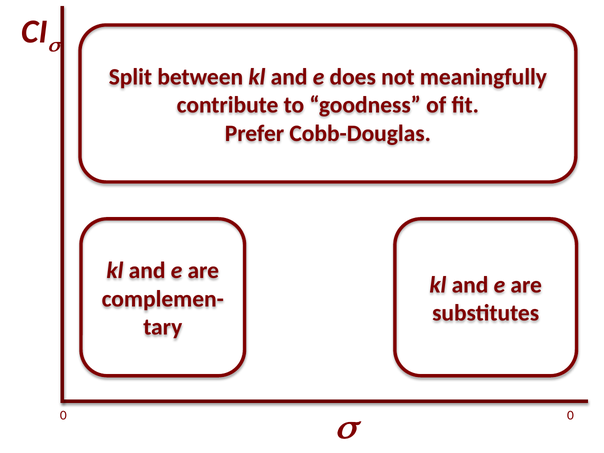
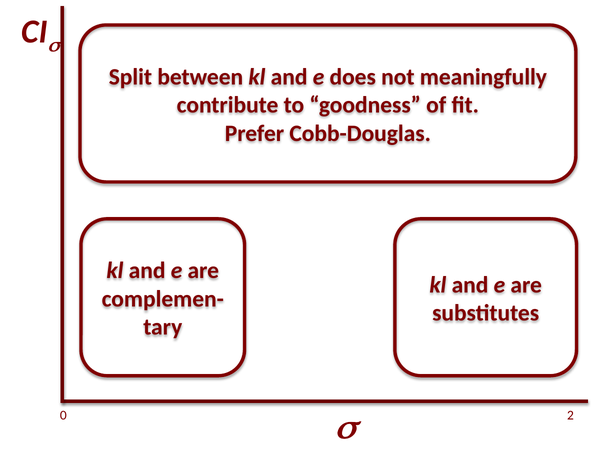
0 0: 0 -> 2
